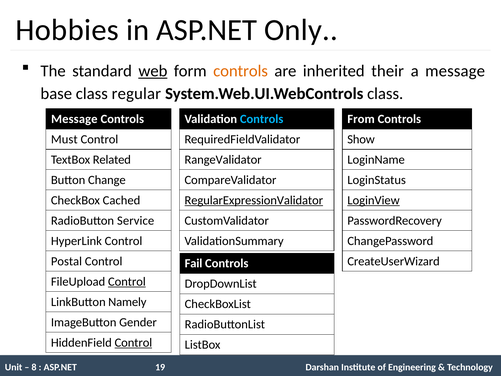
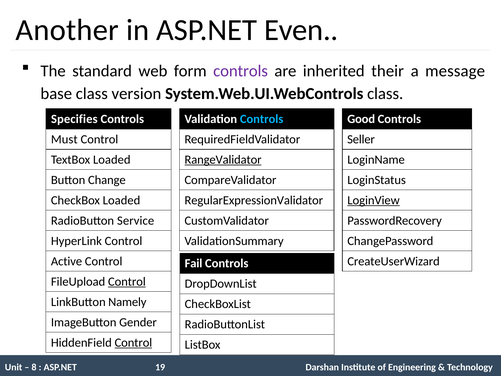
Hobbies: Hobbies -> Another
Only: Only -> Even
web underline: present -> none
controls at (241, 71) colour: orange -> purple
regular: regular -> version
Message at (74, 119): Message -> Specifies
From: From -> Good
Show: Show -> Seller
TextBox Related: Related -> Loaded
RangeValidator underline: none -> present
CheckBox Cached: Cached -> Loaded
RegularExpressionValidator underline: present -> none
Postal: Postal -> Active
